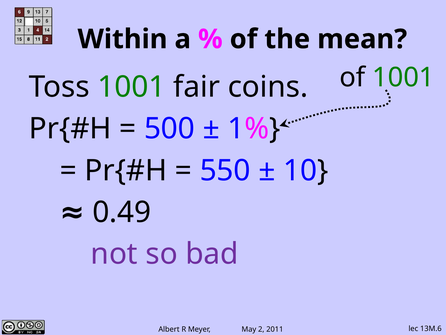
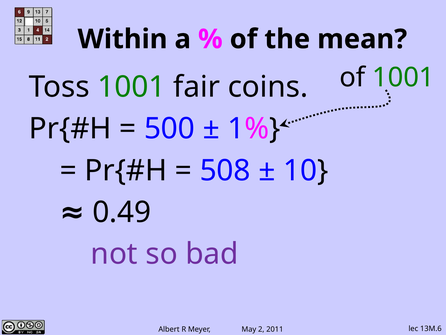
550: 550 -> 508
